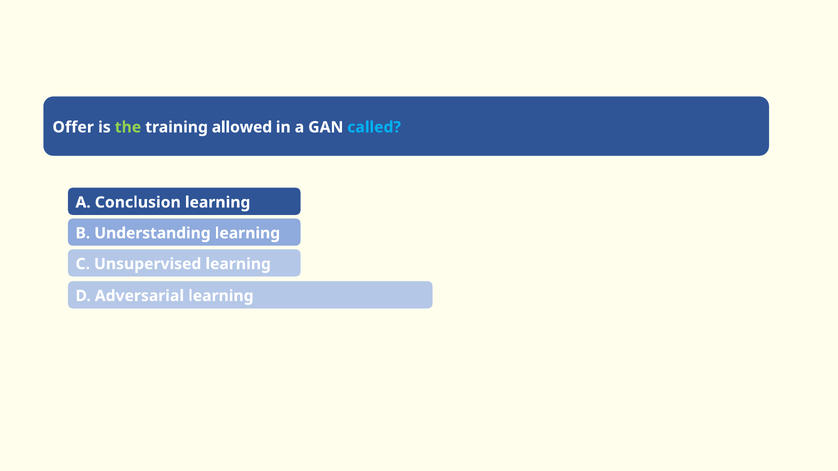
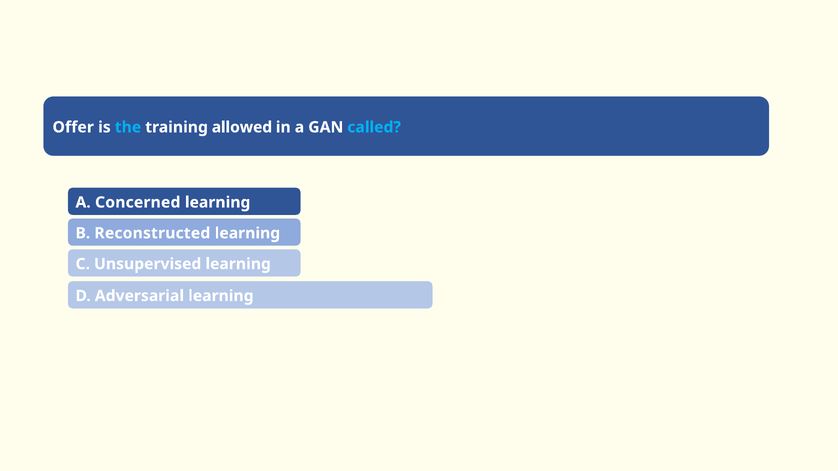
the colour: light green -> light blue
Conclusion: Conclusion -> Concerned
Understanding: Understanding -> Reconstructed
